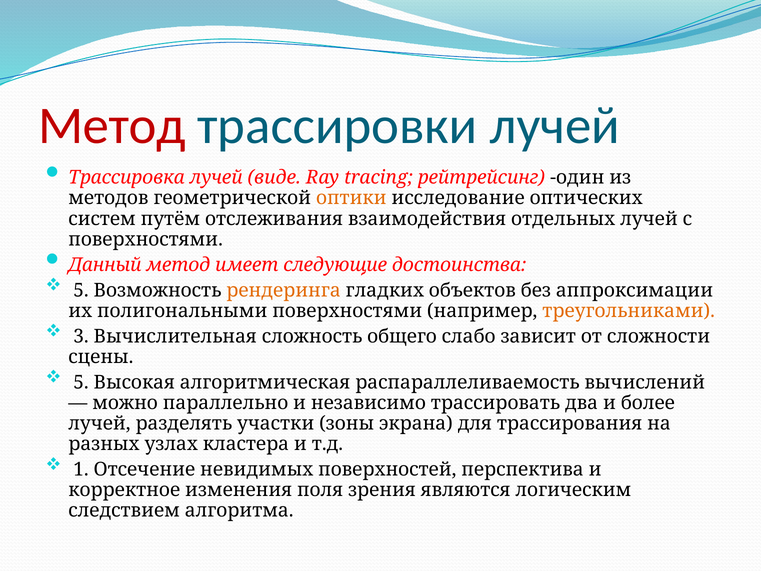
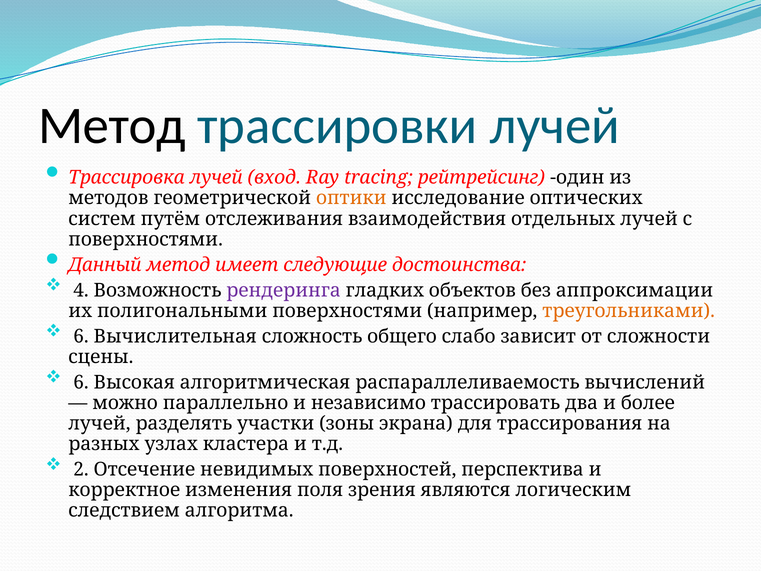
Метод at (112, 126) colour: red -> black
виде: виде -> вход
5 at (81, 290): 5 -> 4
рендеринга colour: orange -> purple
3 at (81, 336): 3 -> 6
5 at (81, 382): 5 -> 6
1: 1 -> 2
